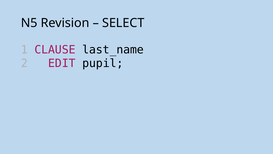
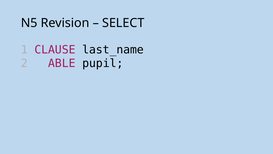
EDIT: EDIT -> ABLE
